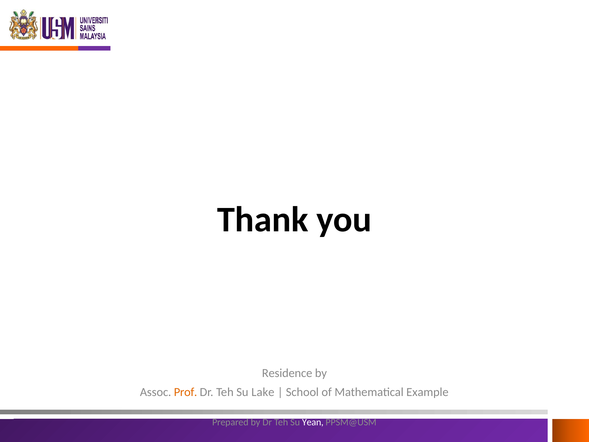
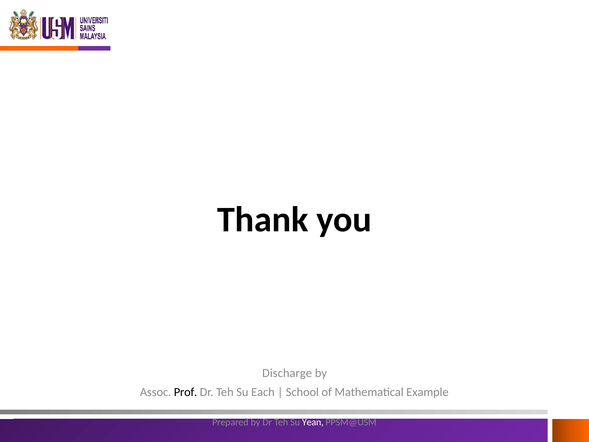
Residence: Residence -> Discharge
Prof colour: orange -> black
Lake: Lake -> Each
